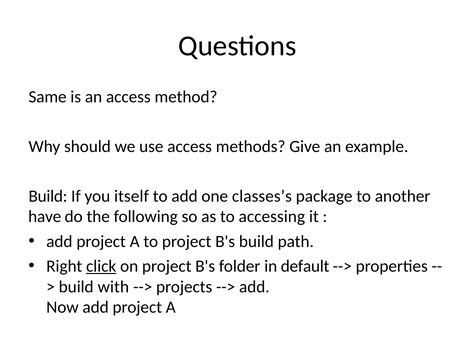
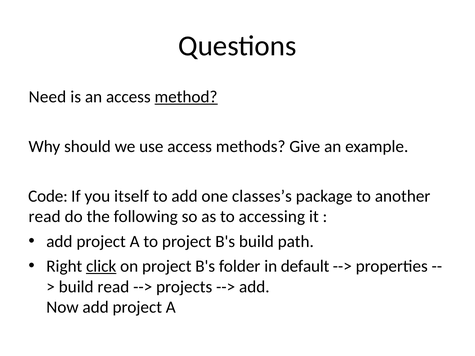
Same: Same -> Need
method underline: none -> present
Build at (48, 196): Build -> Code
have at (45, 217): have -> read
build with: with -> read
